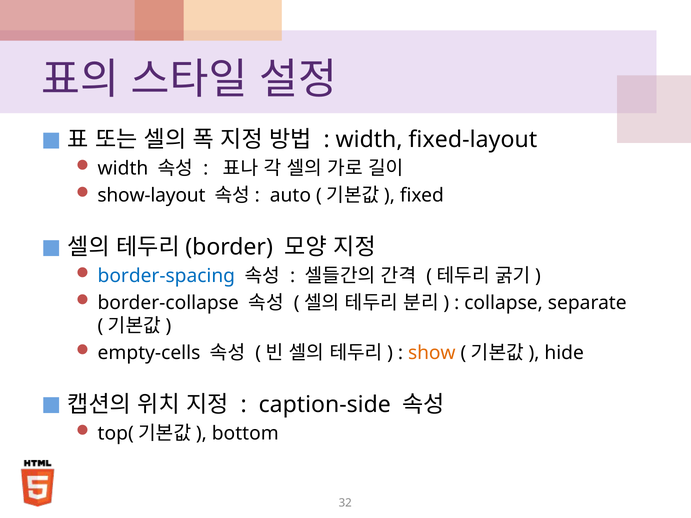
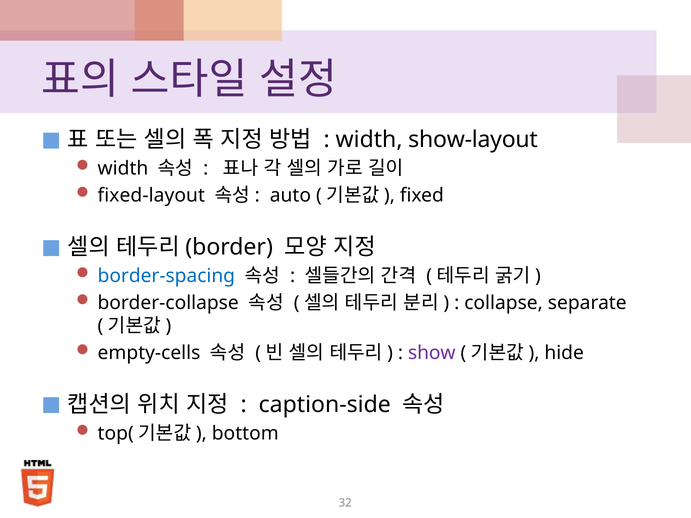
fixed-layout: fixed-layout -> show-layout
show-layout: show-layout -> fixed-layout
show colour: orange -> purple
